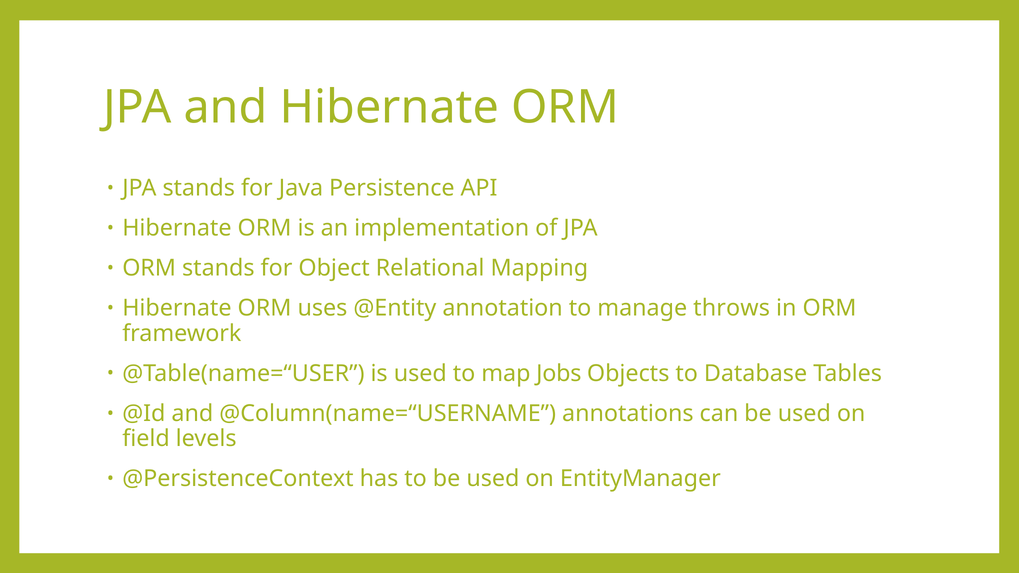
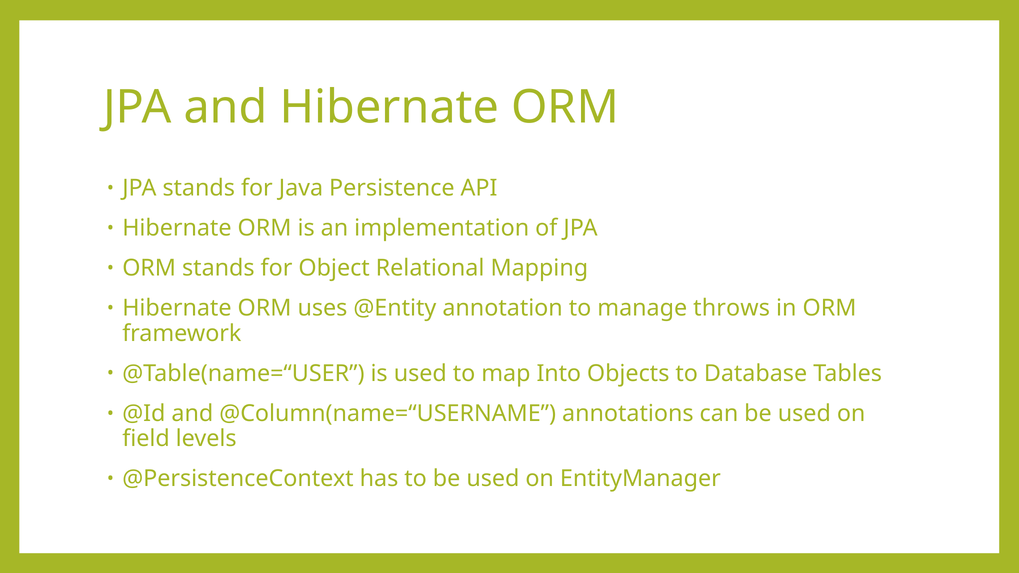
Jobs: Jobs -> Into
